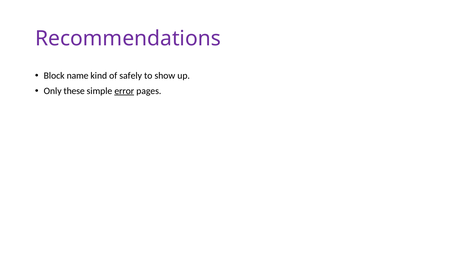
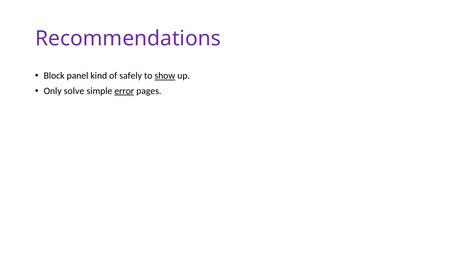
name: name -> panel
show underline: none -> present
these: these -> solve
